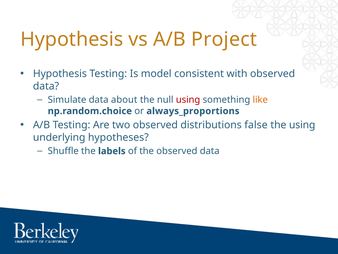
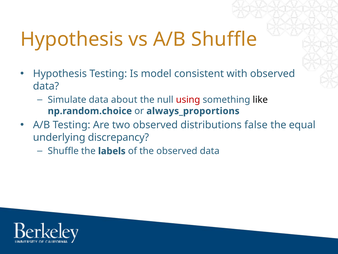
A/B Project: Project -> Shuffle
like colour: orange -> black
the using: using -> equal
hypotheses: hypotheses -> discrepancy
